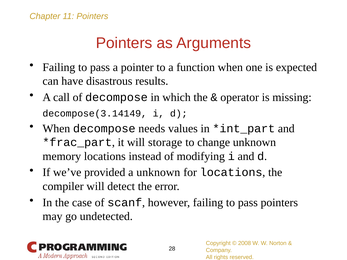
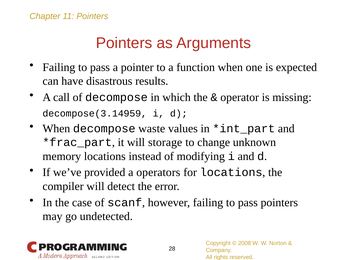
decompose(3.14149: decompose(3.14149 -> decompose(3.14959
needs: needs -> waste
a unknown: unknown -> operators
